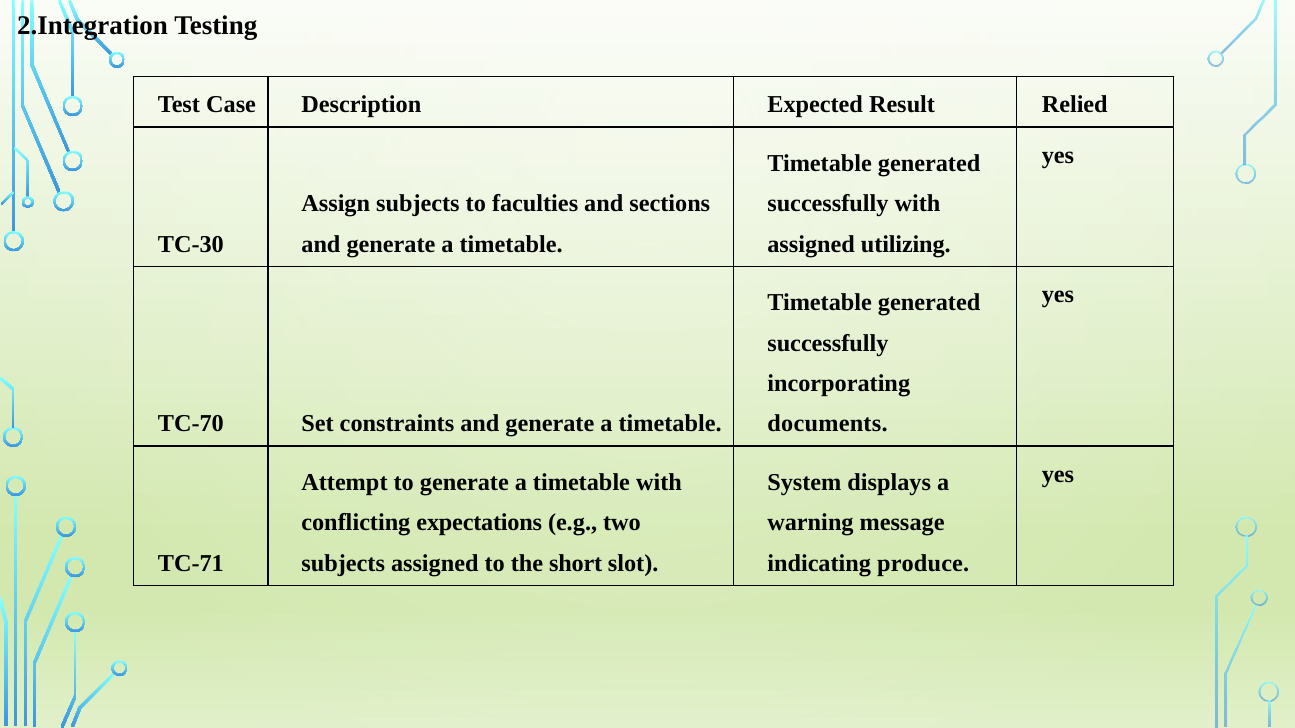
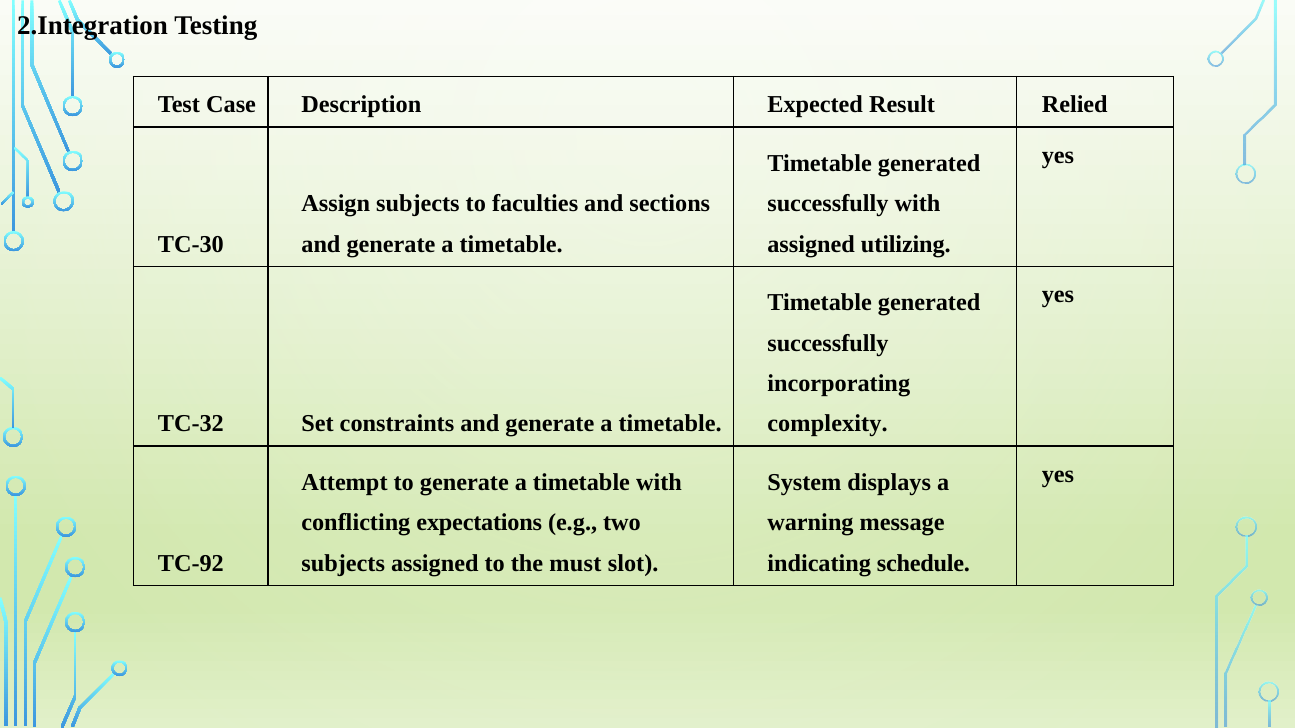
TC-70: TC-70 -> TC-32
documents: documents -> complexity
TC-71: TC-71 -> TC-92
short: short -> must
produce: produce -> schedule
